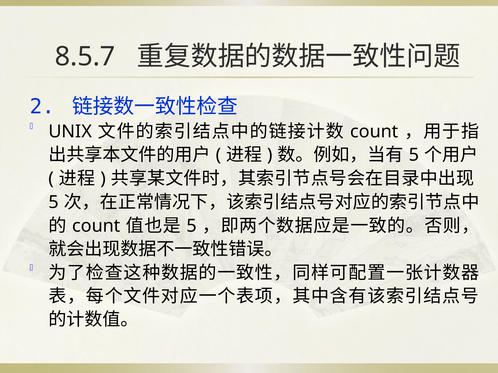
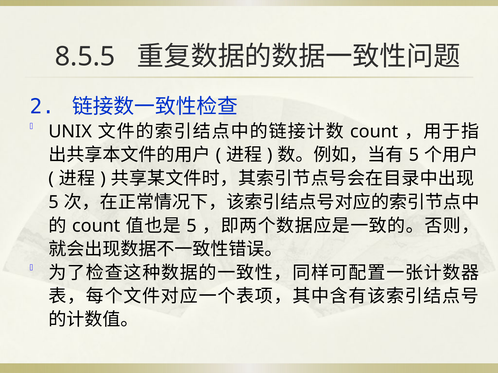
8.5.7: 8.5.7 -> 8.5.5
